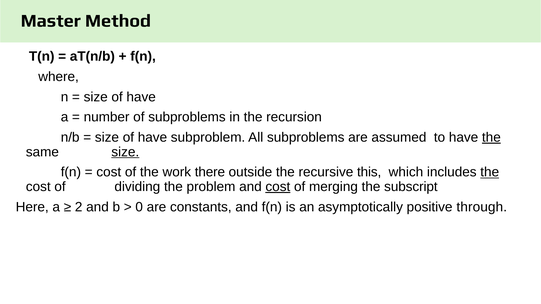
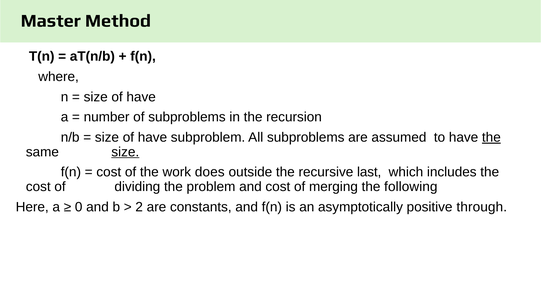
there: there -> does
this: this -> last
the at (490, 172) underline: present -> none
cost at (278, 187) underline: present -> none
subscript: subscript -> following
2: 2 -> 0
0: 0 -> 2
